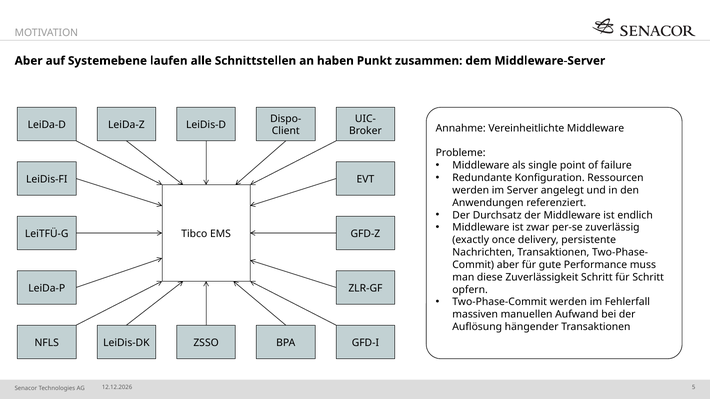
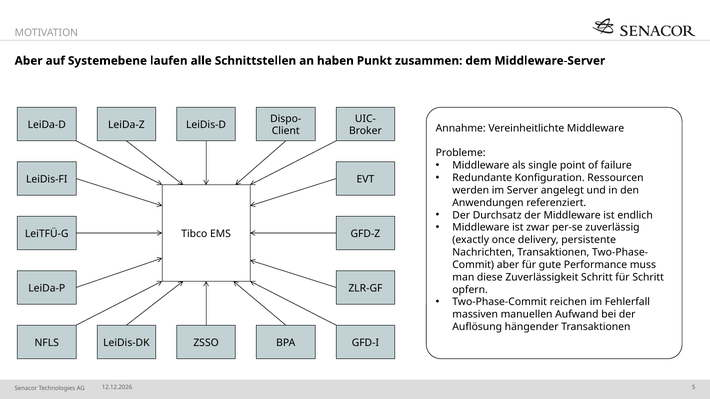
Two-Phase-Commit werden: werden -> reichen
